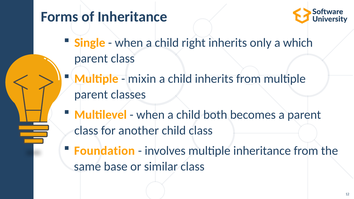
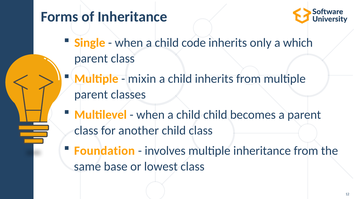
right: right -> code
child both: both -> child
similar: similar -> lowest
